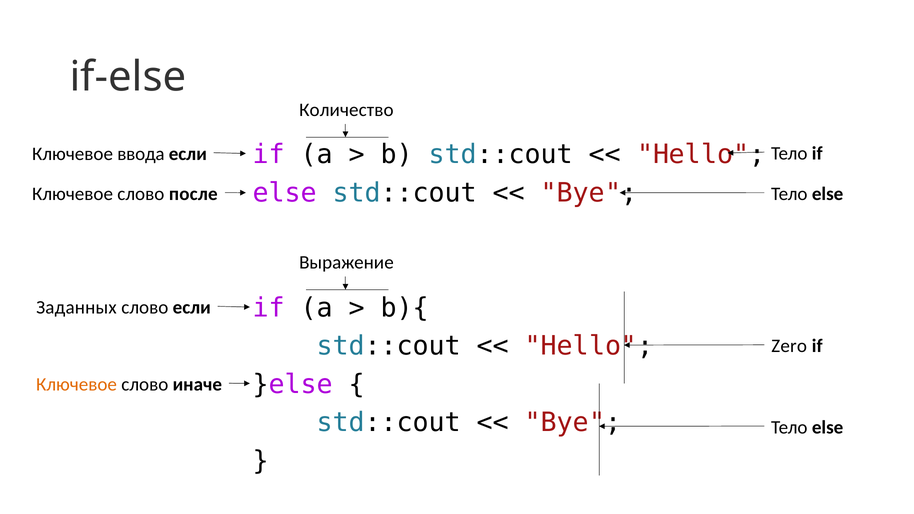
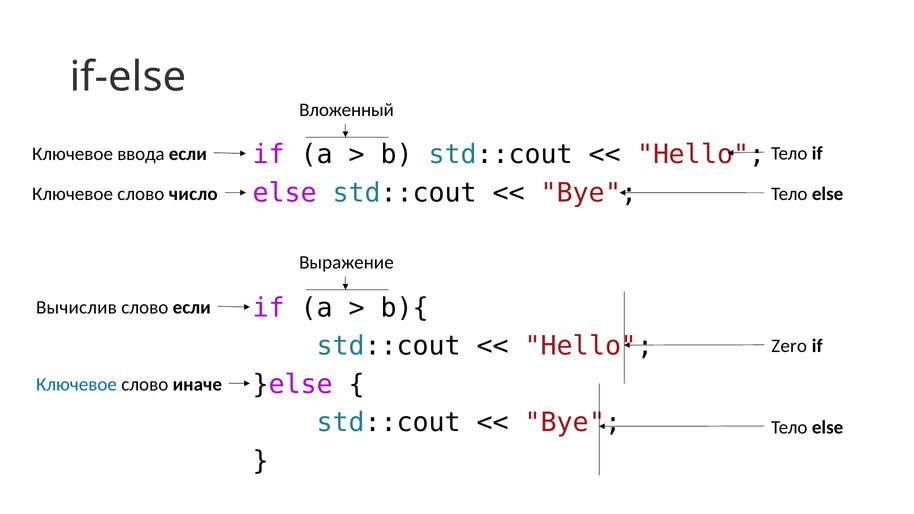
Количество: Количество -> Вложенный
после: после -> число
Заданных: Заданных -> Вычислив
Ключевое at (76, 385) colour: orange -> blue
